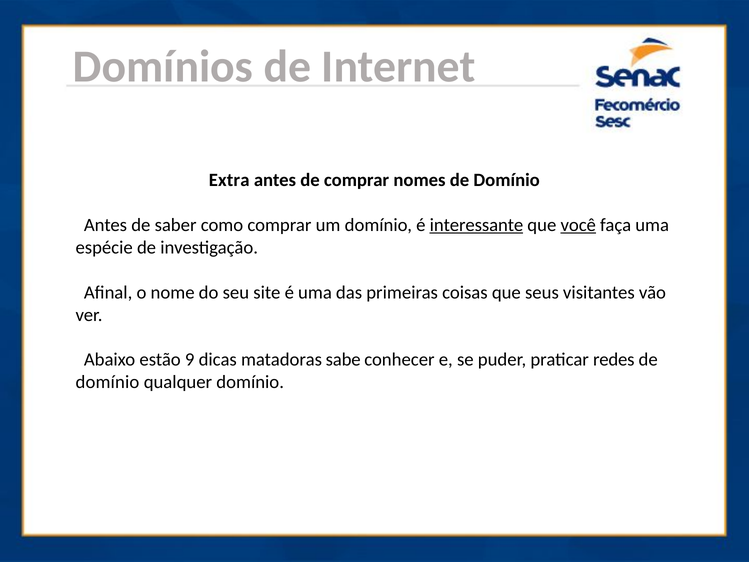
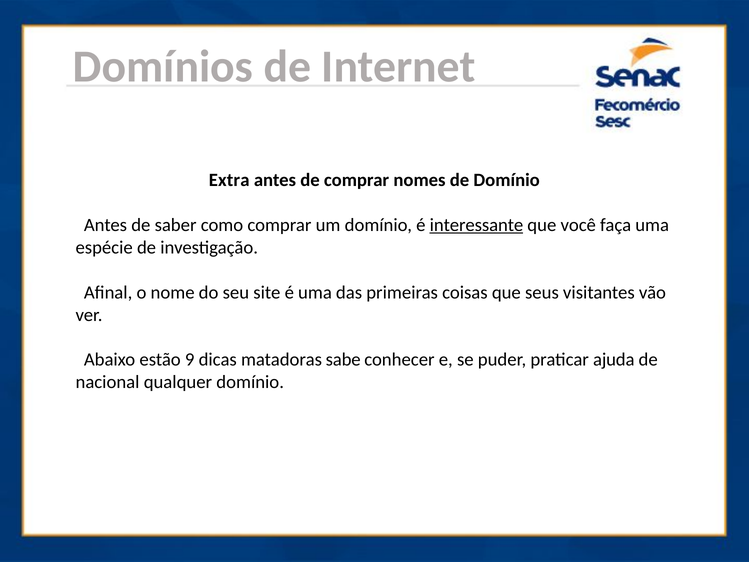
você underline: present -> none
redes: redes -> ajuda
domínio at (107, 382): domínio -> nacional
